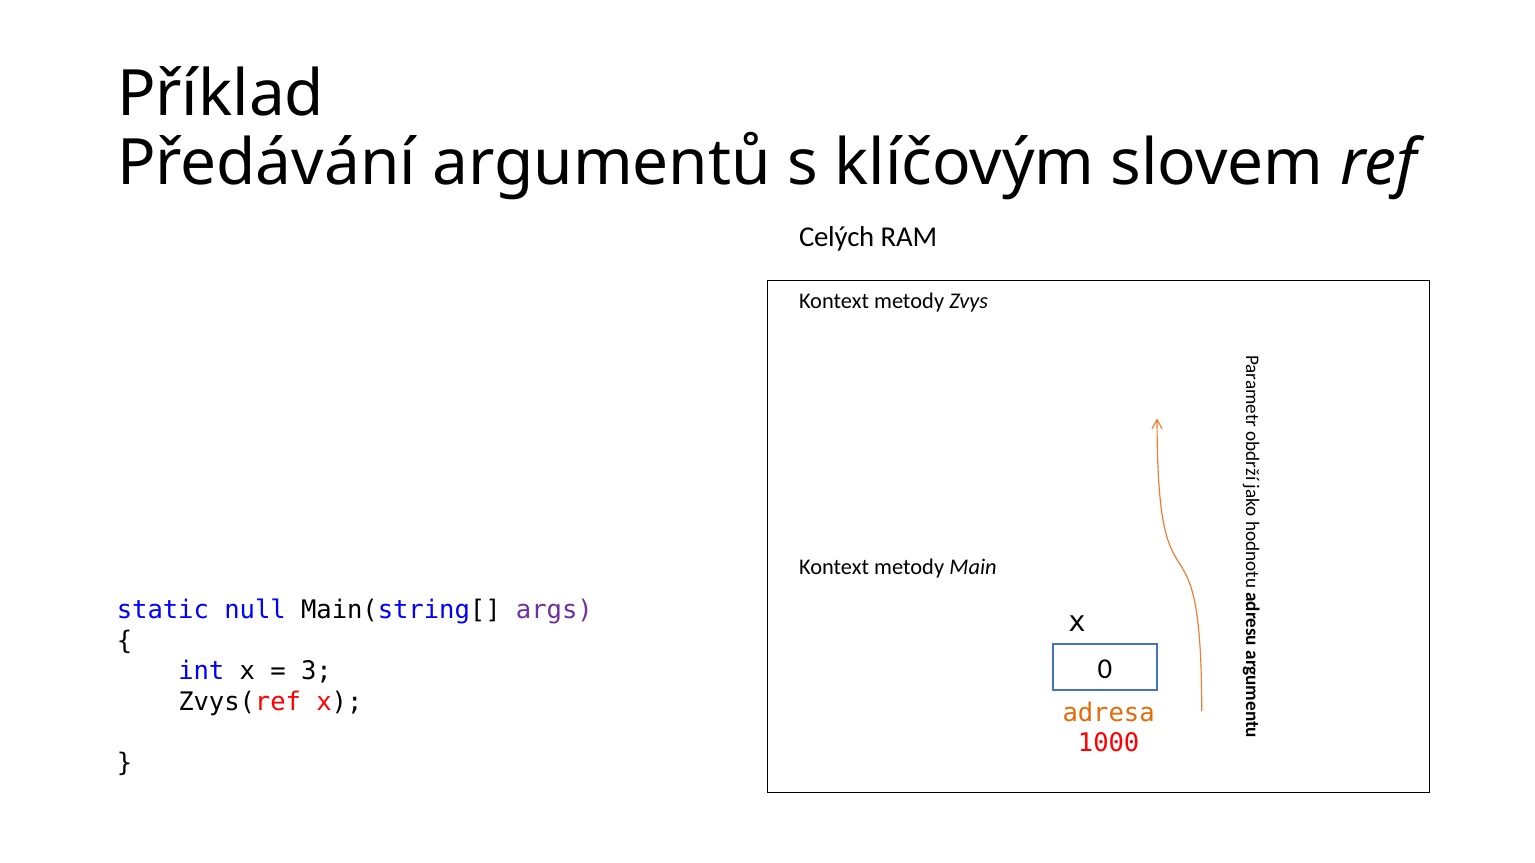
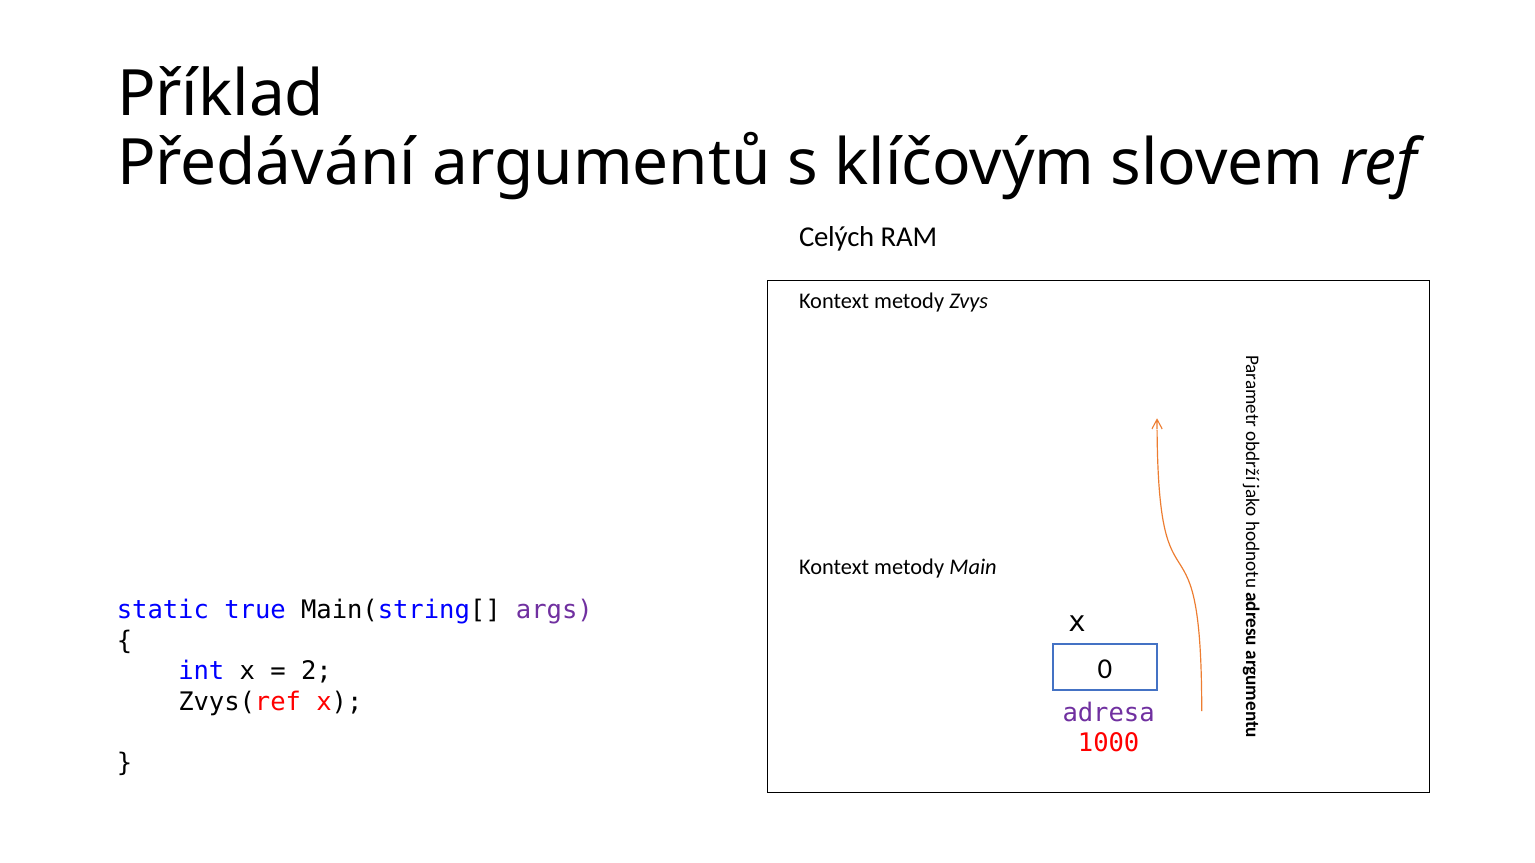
null: null -> true
3: 3 -> 2
adresa colour: orange -> purple
